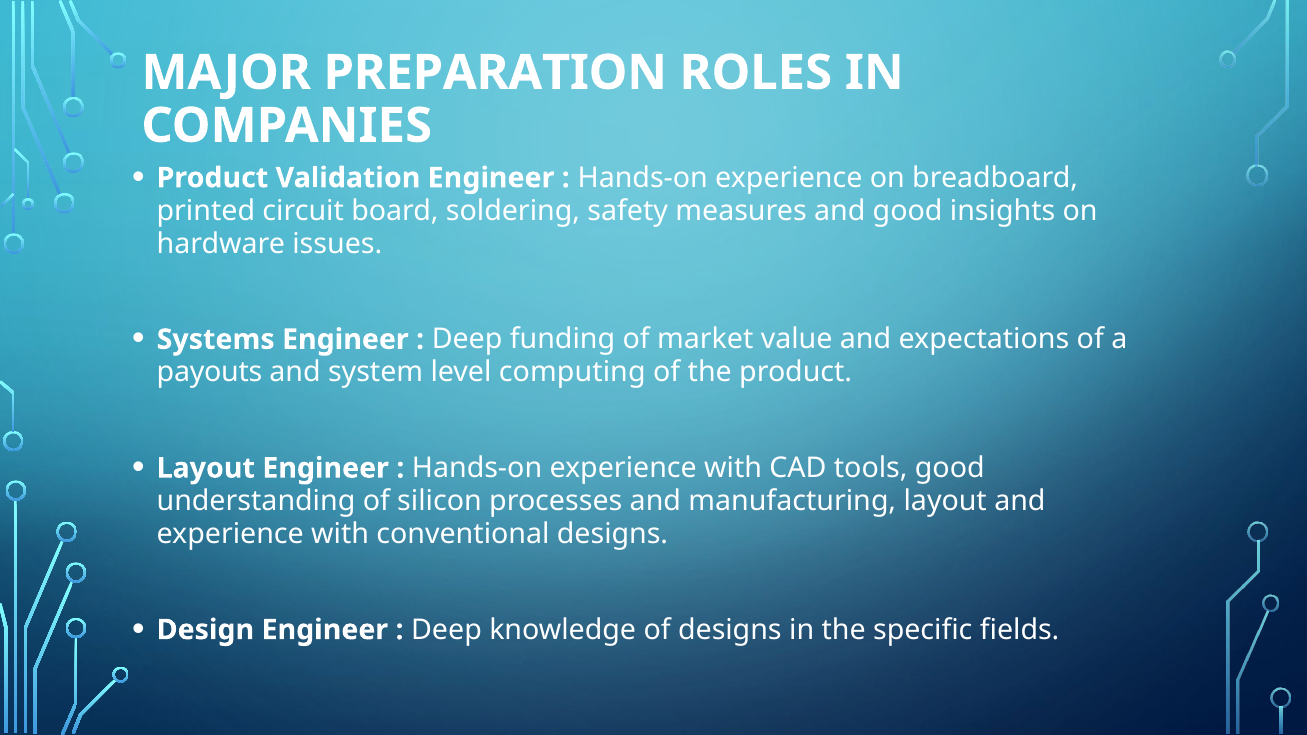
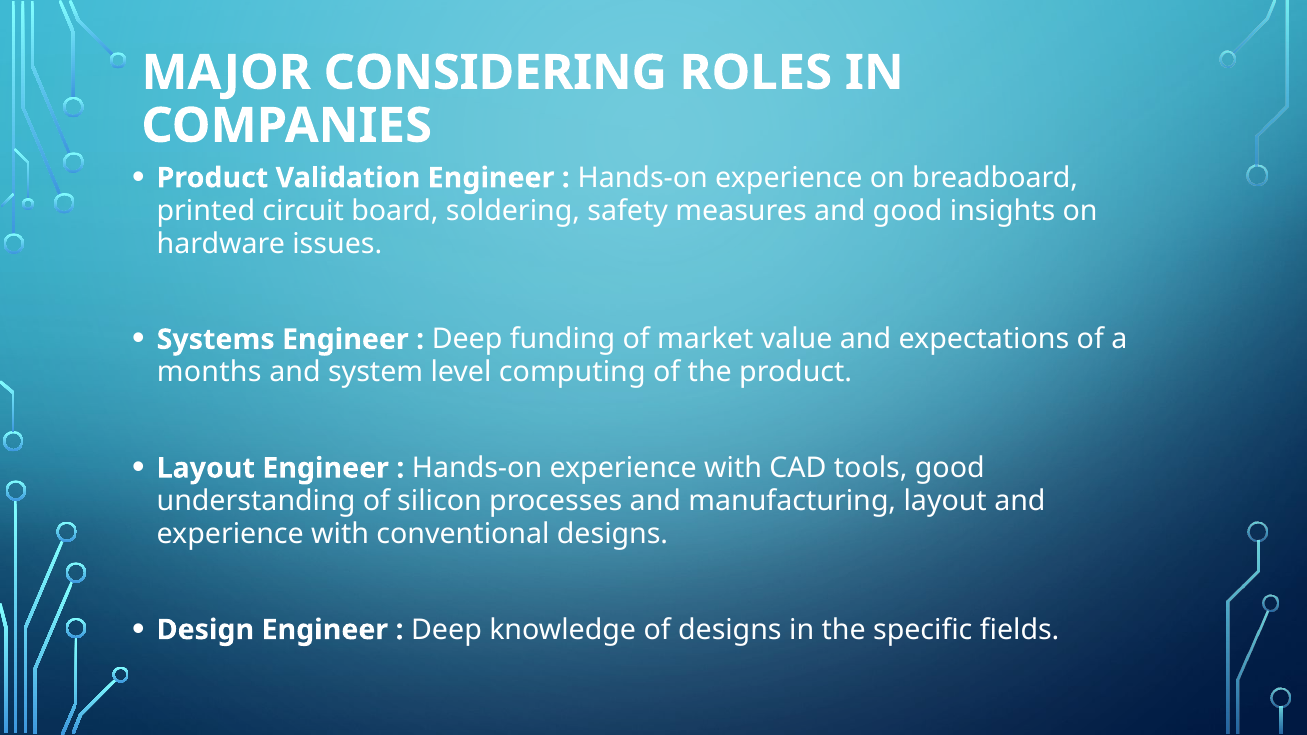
PREPARATION: PREPARATION -> CONSIDERING
payouts: payouts -> months
